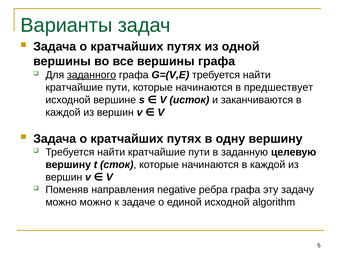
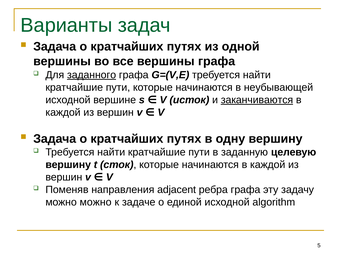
предшествует: предшествует -> неубывающей
заканчиваются underline: none -> present
negative: negative -> adjacent
